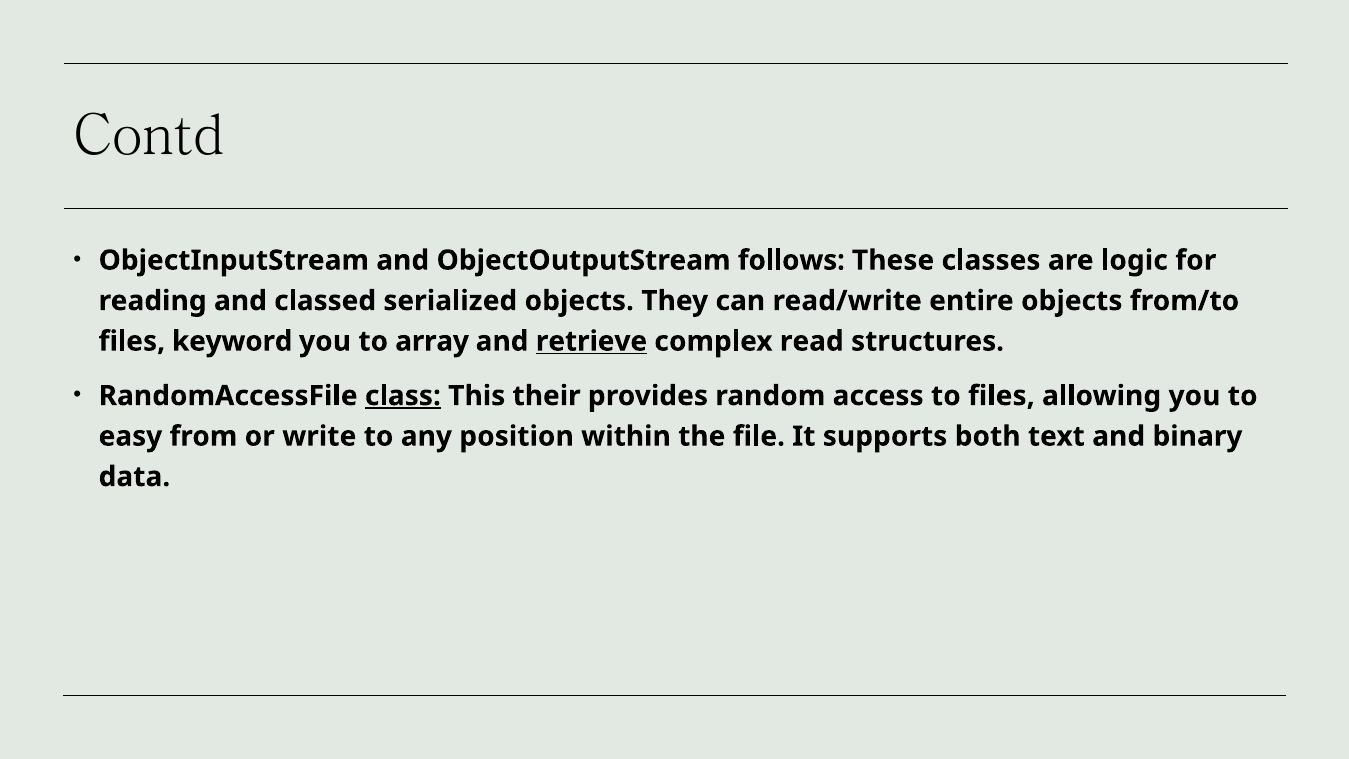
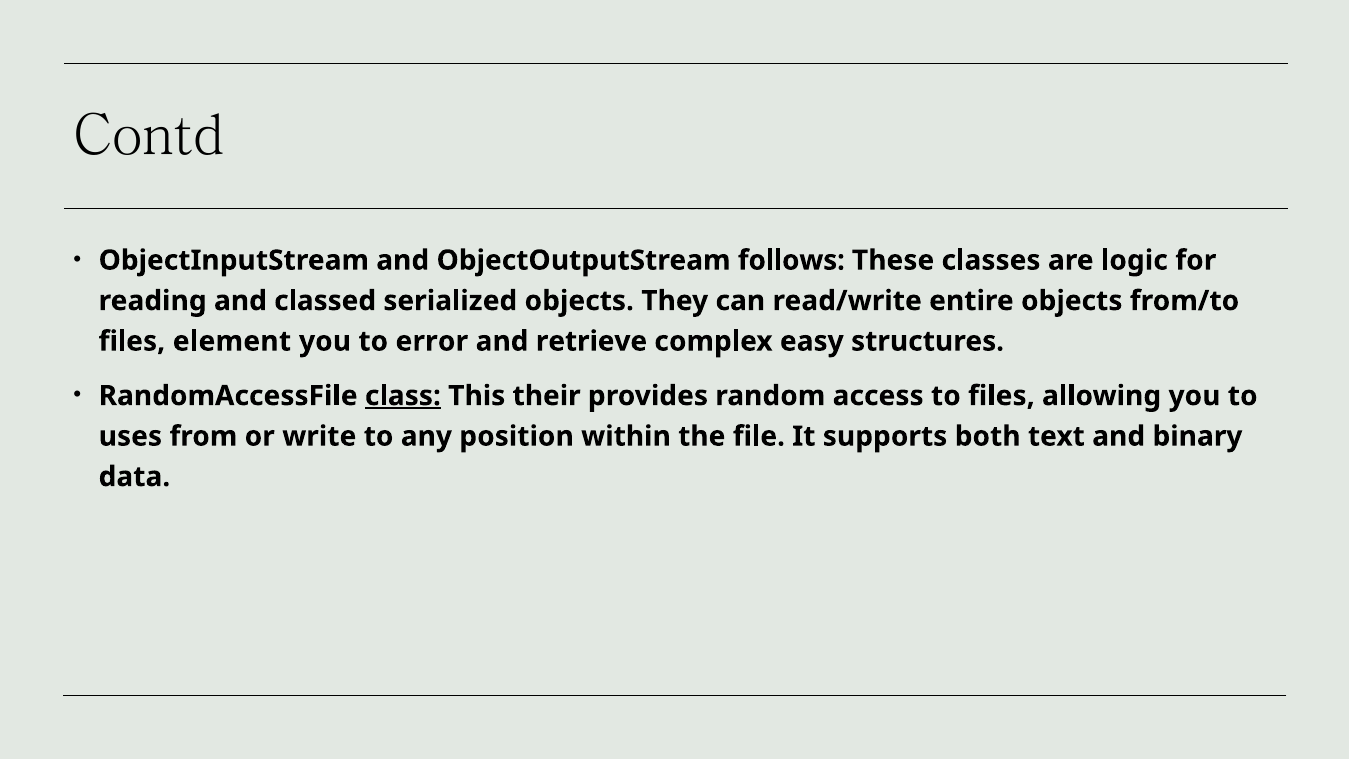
keyword: keyword -> element
array: array -> error
retrieve underline: present -> none
read: read -> easy
easy: easy -> uses
